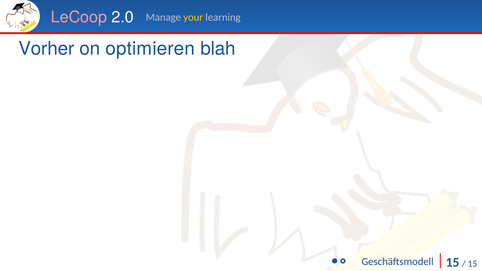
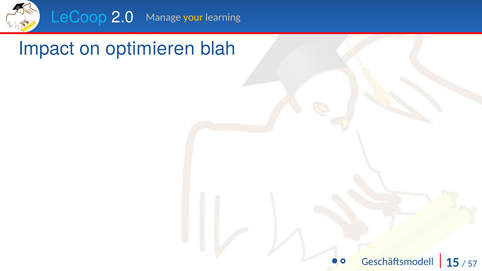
LeCoop colour: pink -> light blue
Vorher: Vorher -> Impact
15 at (472, 264): 15 -> 57
